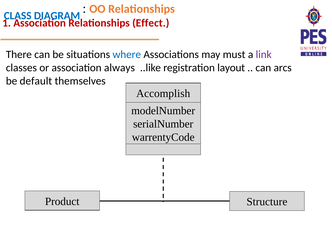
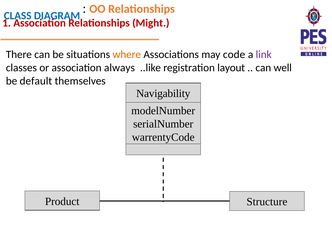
Effect: Effect -> Might
where colour: blue -> orange
must: must -> code
arcs: arcs -> well
Accomplish: Accomplish -> Navigability
